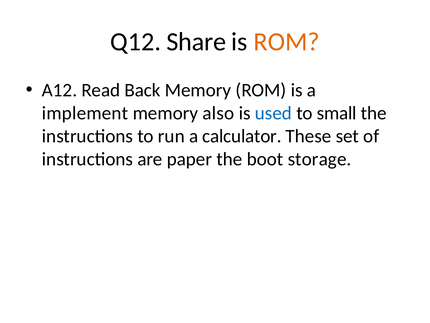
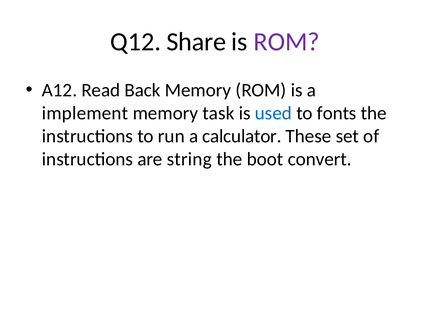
ROM at (287, 42) colour: orange -> purple
also: also -> task
small: small -> fonts
paper: paper -> string
storage: storage -> convert
